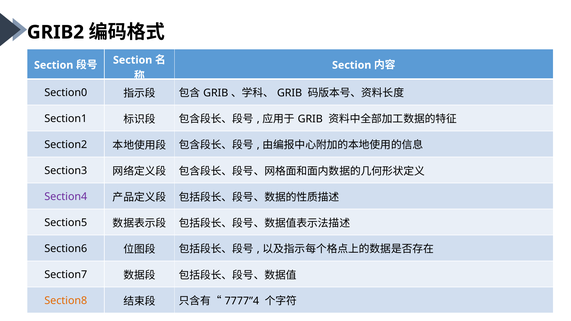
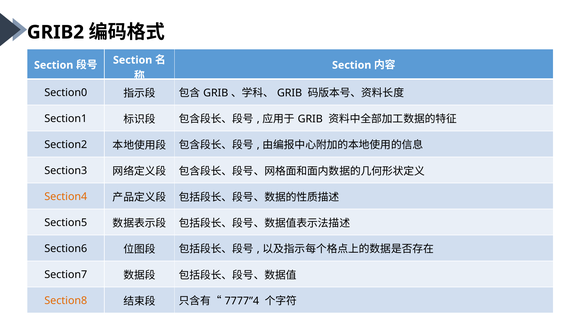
Section4 colour: purple -> orange
